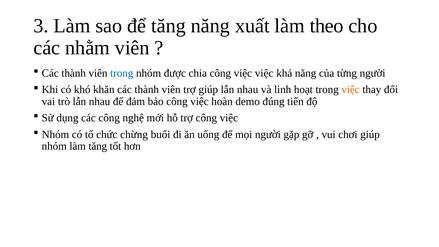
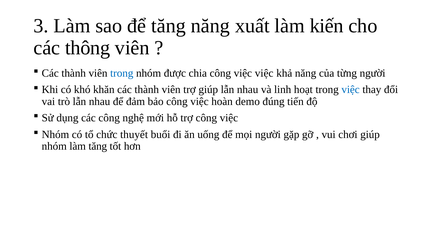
theo: theo -> kiến
nhằm: nhằm -> thông
việc at (351, 90) colour: orange -> blue
chừng: chừng -> thuyết
